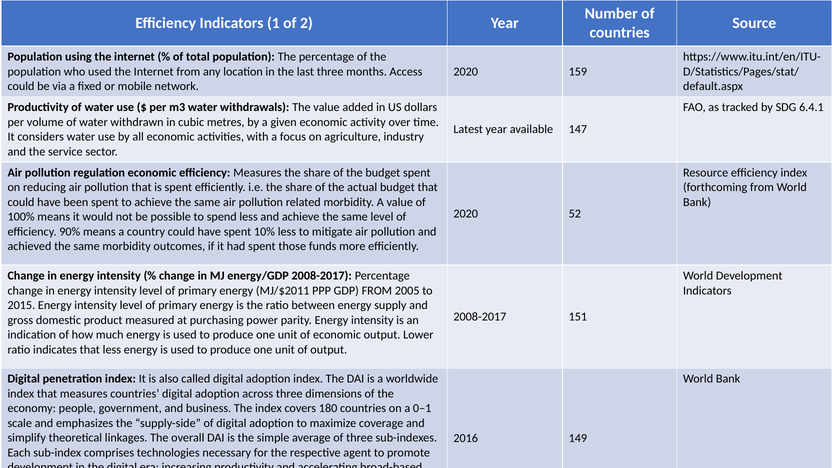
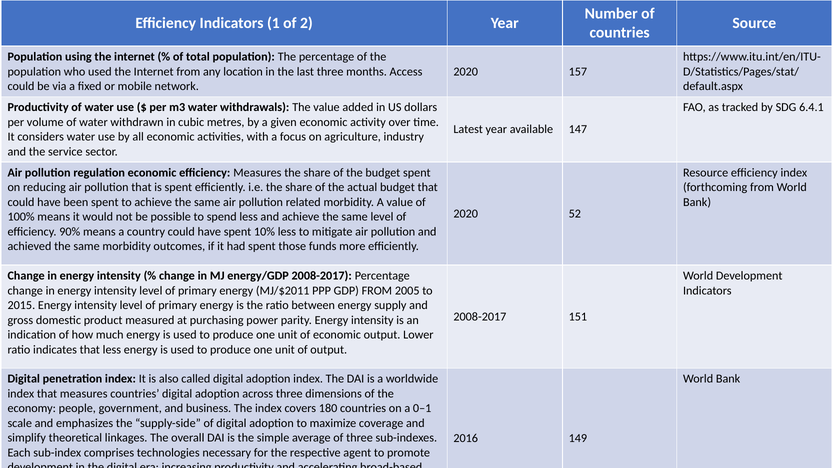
159: 159 -> 157
